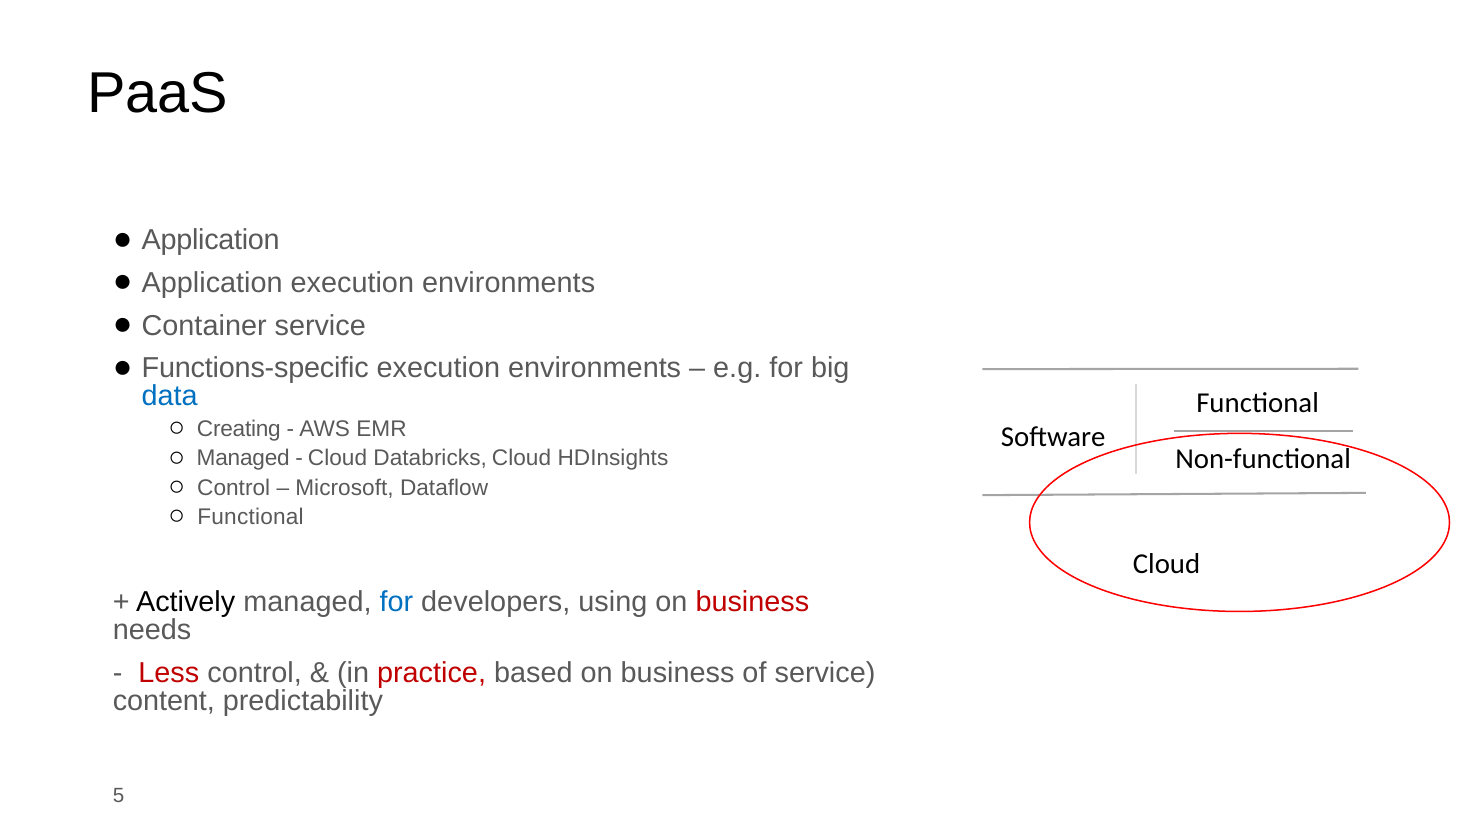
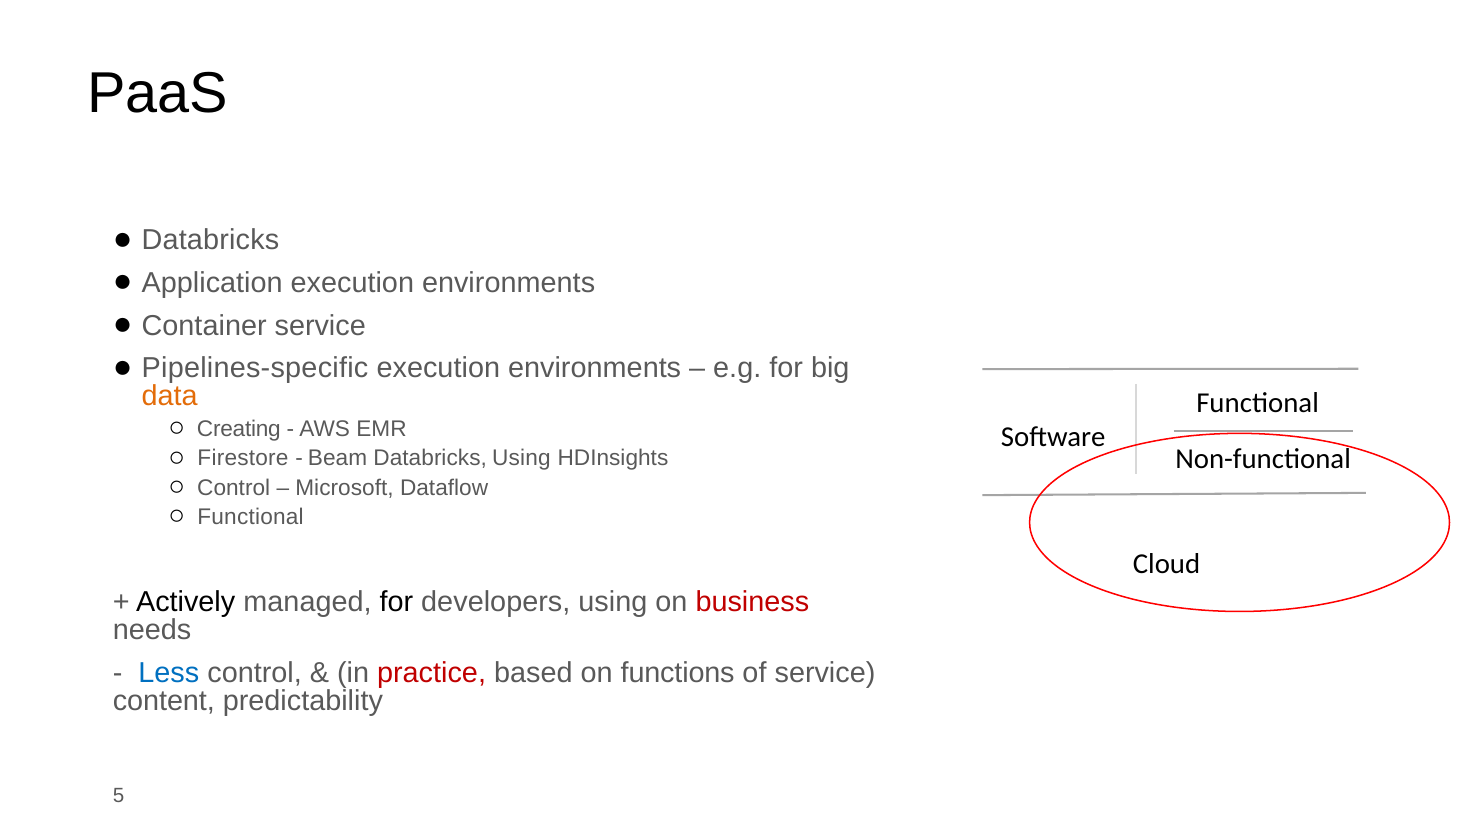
Application at (211, 240): Application -> Databricks
Functions-specific: Functions-specific -> Pipelines-specific
data colour: blue -> orange
Managed at (243, 458): Managed -> Firestore
Cloud at (338, 458): Cloud -> Beam
Databricks Cloud: Cloud -> Using
for at (396, 602) colour: blue -> black
Less colour: red -> blue
based on business: business -> functions
